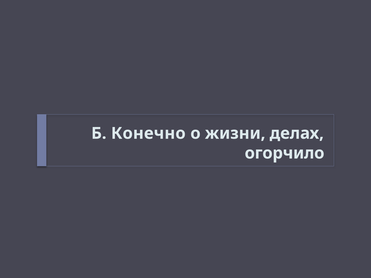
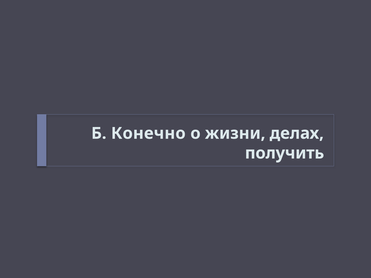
огорчило: огорчило -> получить
